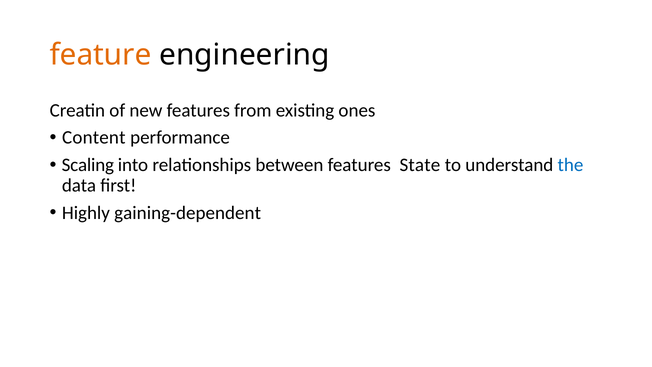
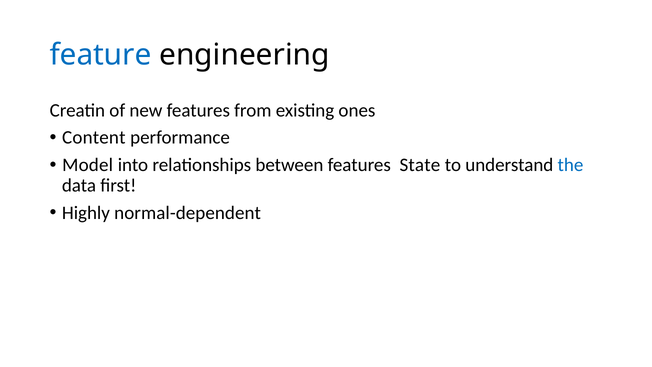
feature colour: orange -> blue
Scaling: Scaling -> Model
gaining-dependent: gaining-dependent -> normal-dependent
